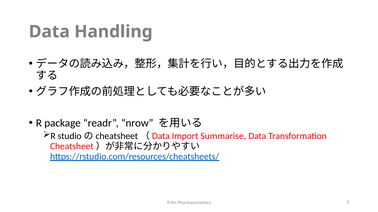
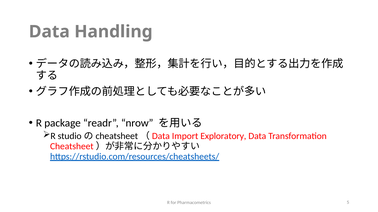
Summarise: Summarise -> Exploratory
